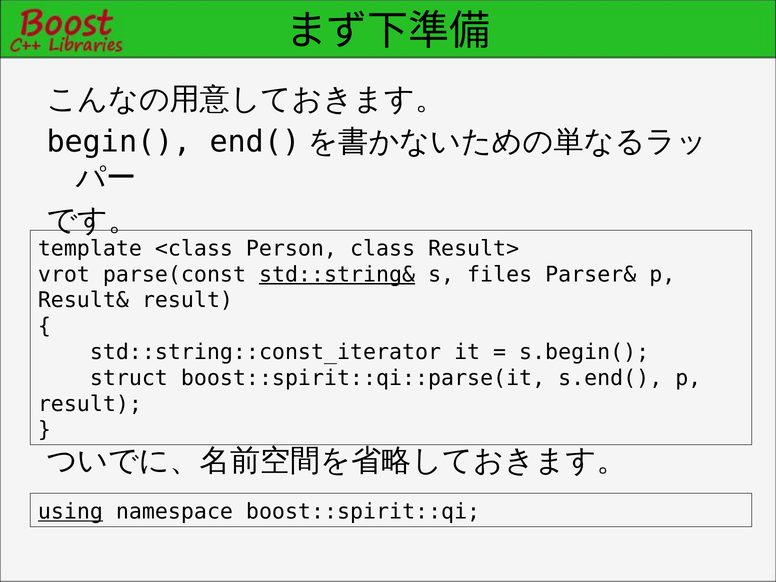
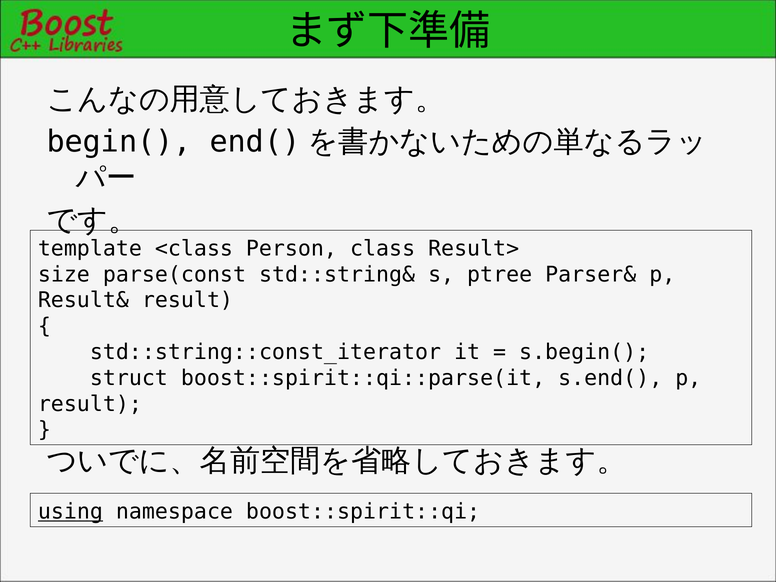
vrot: vrot -> size
std::string& underline: present -> none
files: files -> ptree
